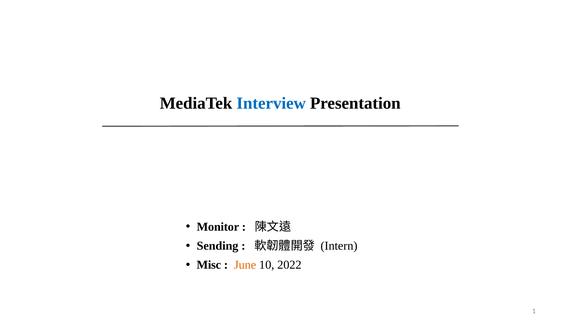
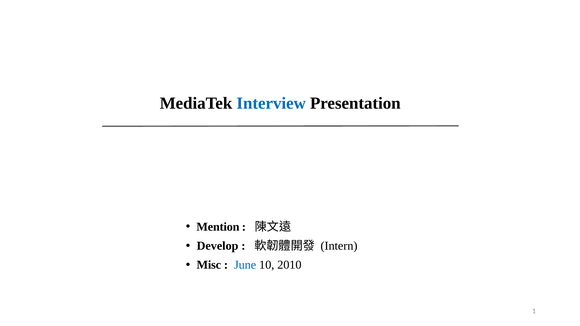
Monitor: Monitor -> Mention
Sending: Sending -> Develop
June colour: orange -> blue
2022: 2022 -> 2010
